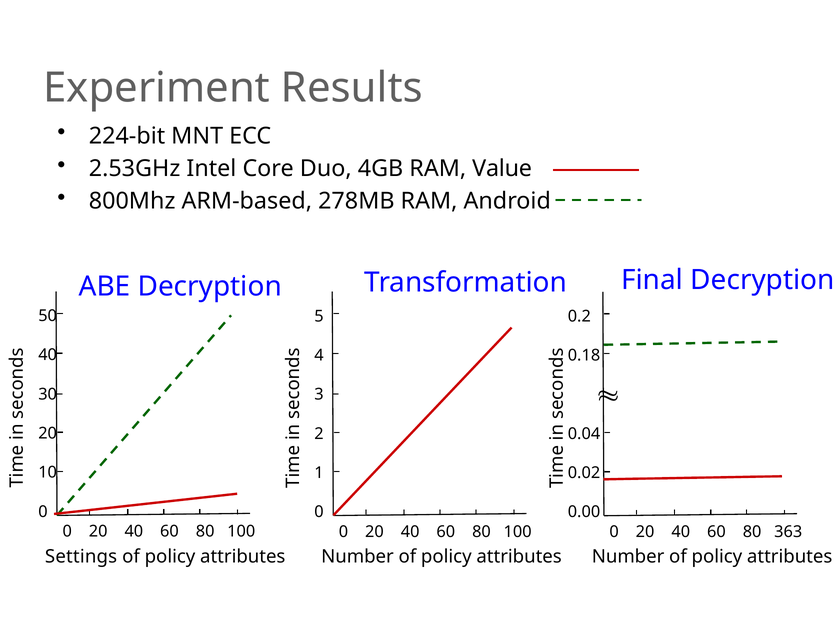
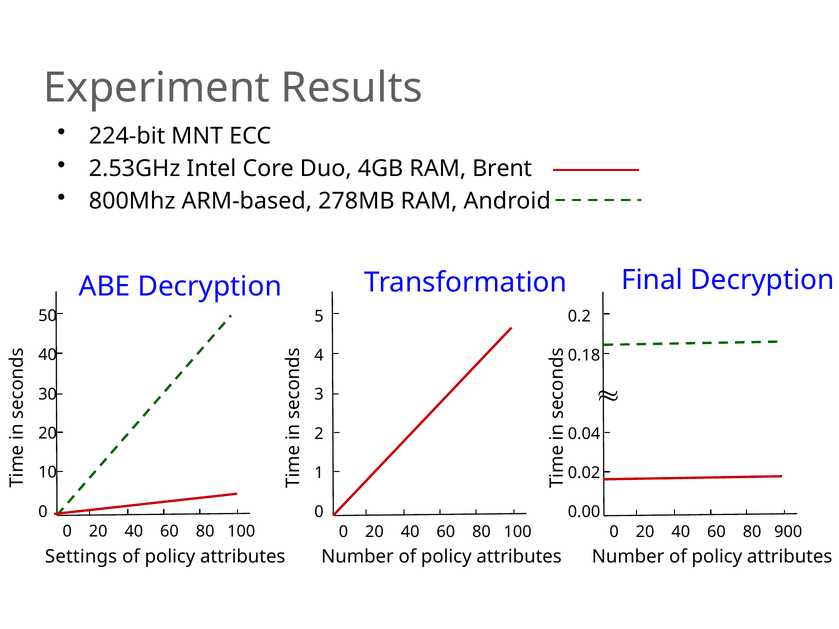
Value: Value -> Brent
363: 363 -> 900
